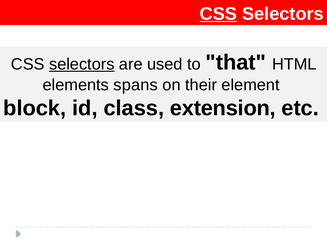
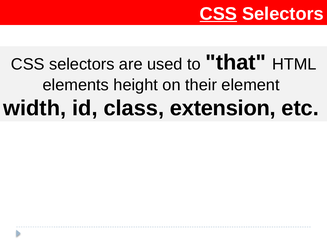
selectors at (82, 64) underline: present -> none
spans: spans -> height
block: block -> width
